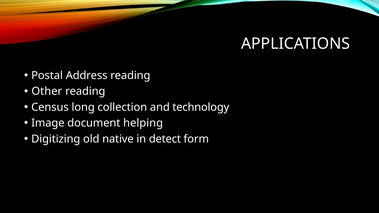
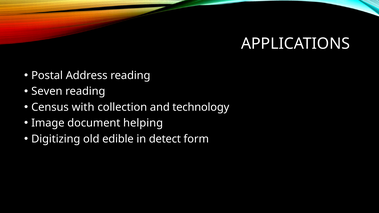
Other: Other -> Seven
long: long -> with
native: native -> edible
